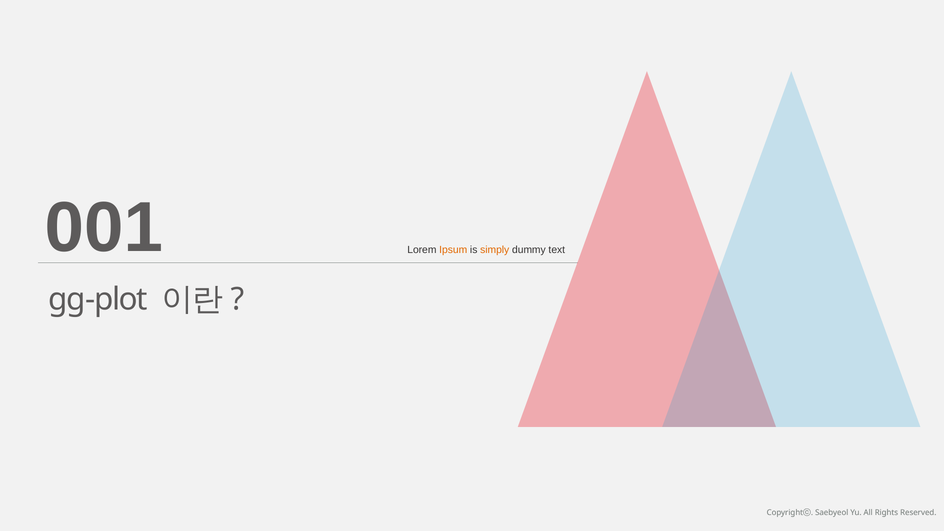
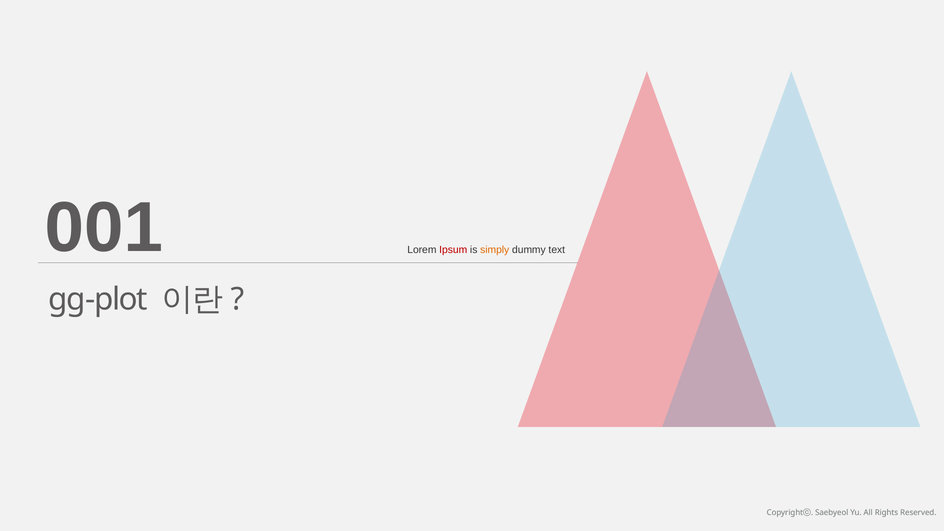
Ipsum colour: orange -> red
